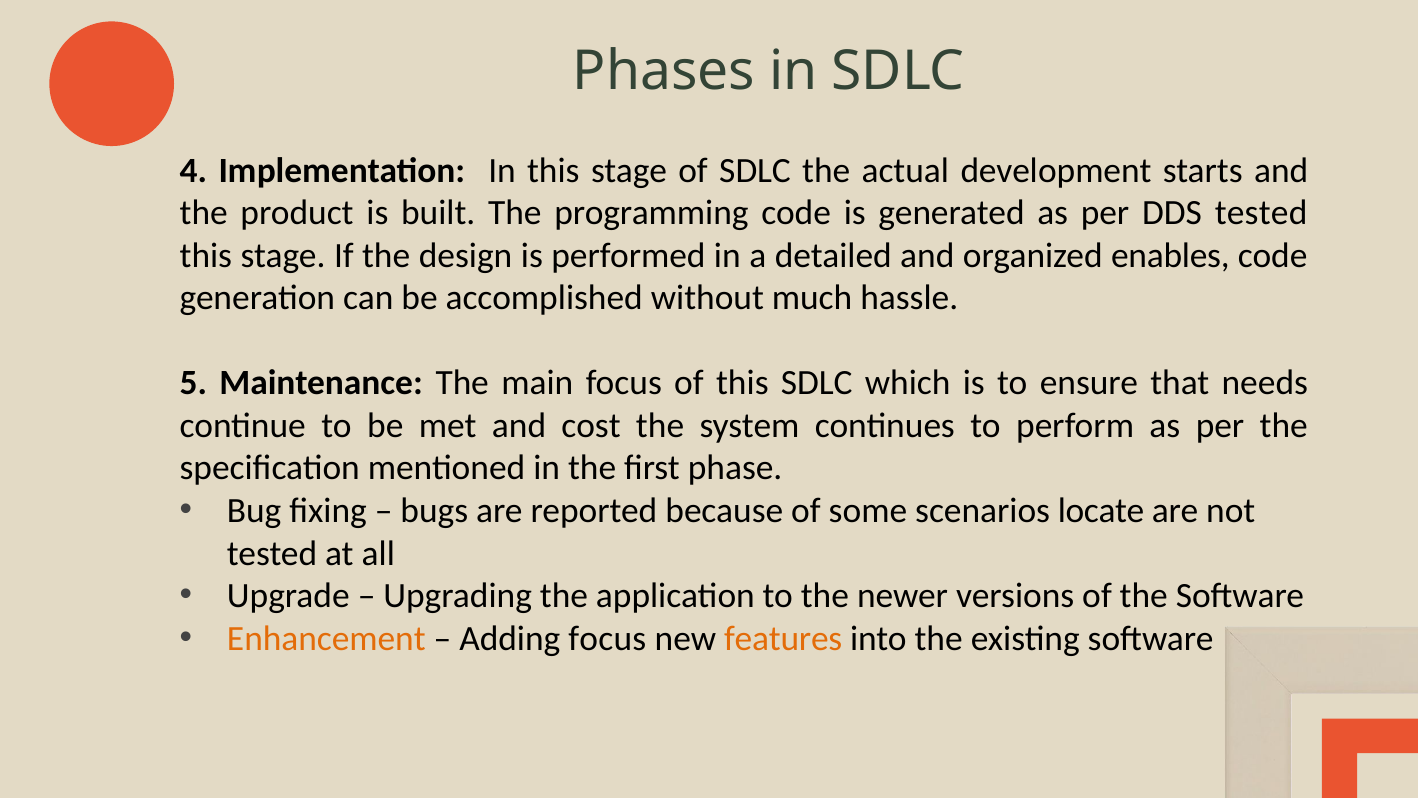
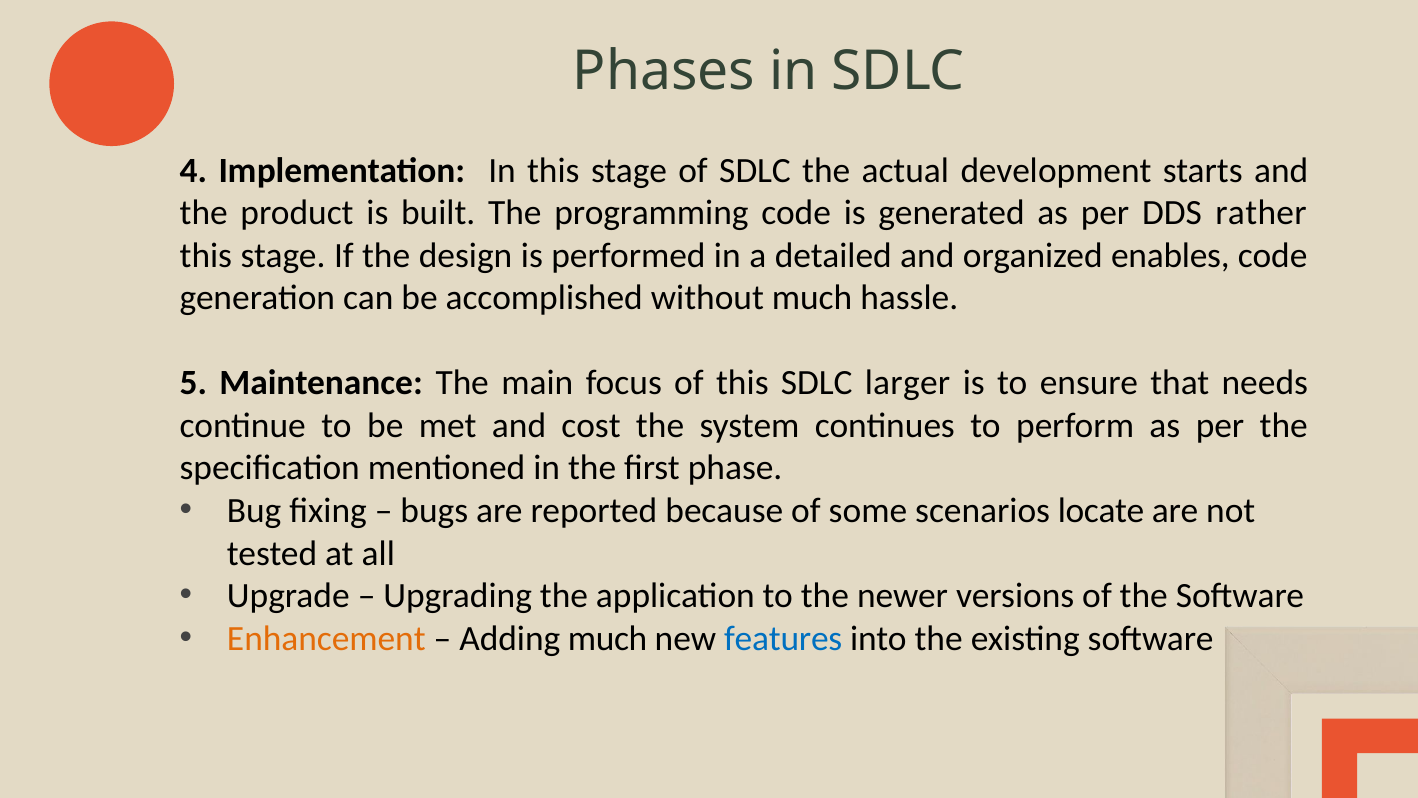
DDS tested: tested -> rather
which: which -> larger
Adding focus: focus -> much
features colour: orange -> blue
